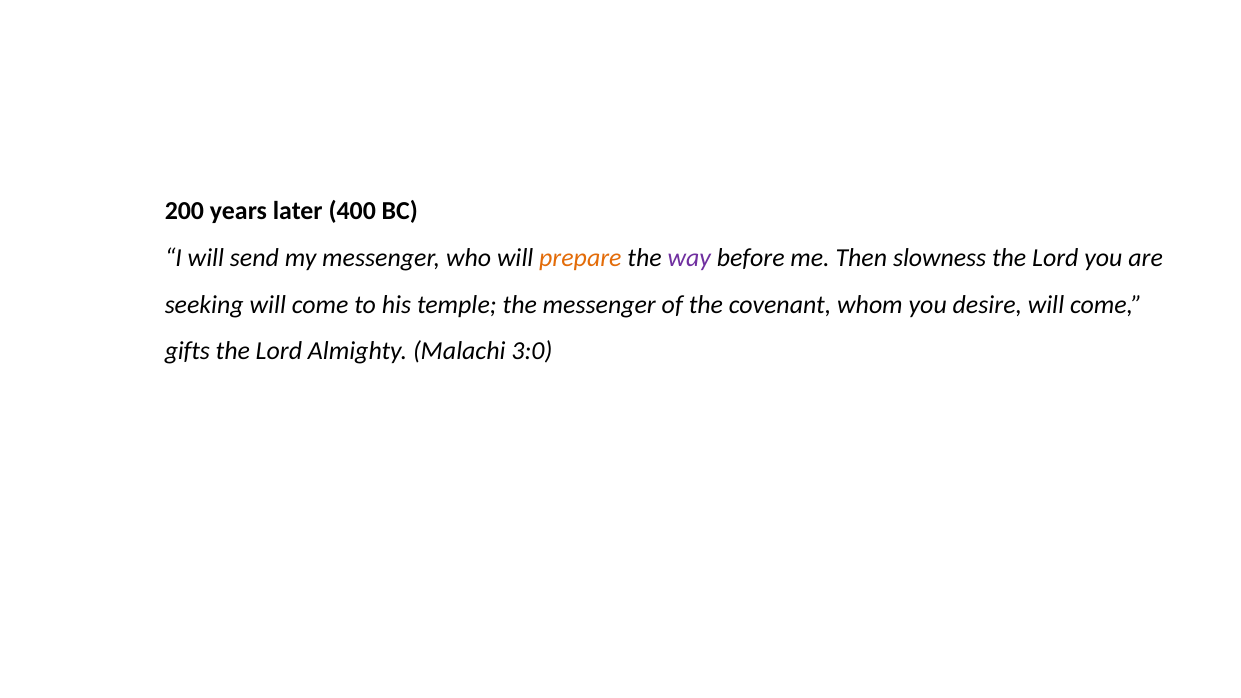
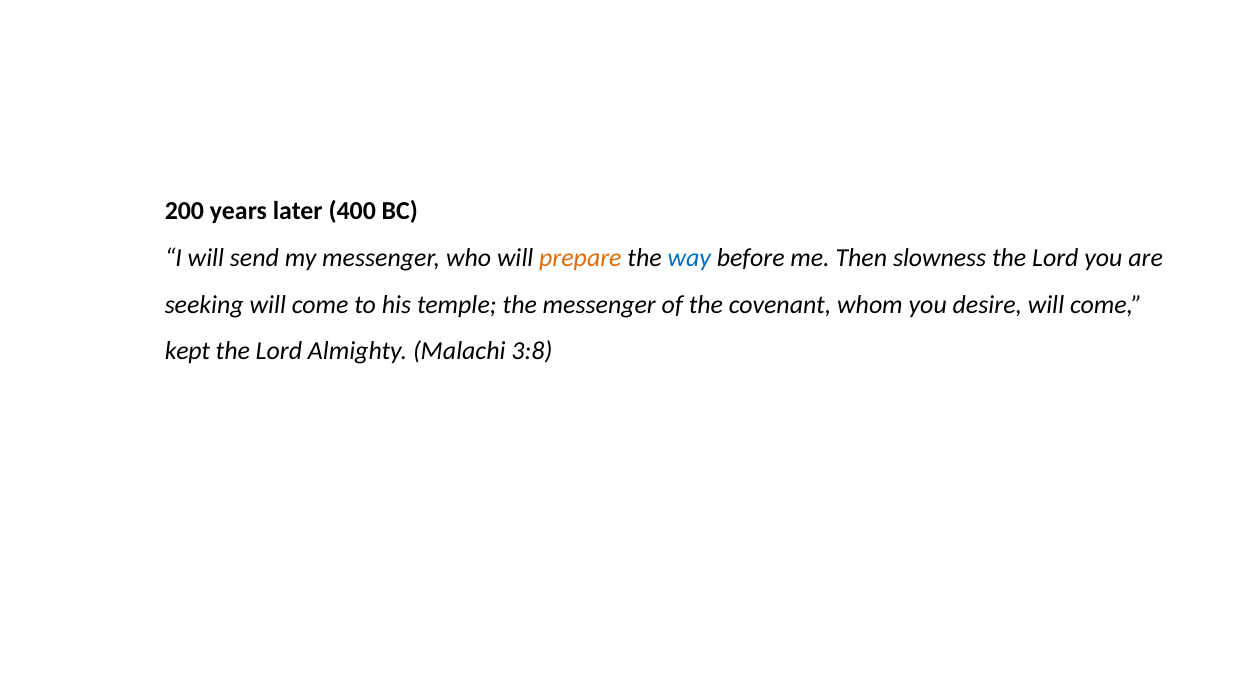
way colour: purple -> blue
gifts: gifts -> kept
3:0: 3:0 -> 3:8
